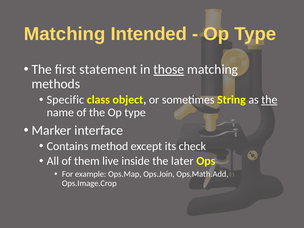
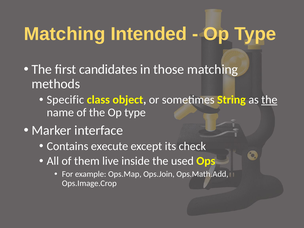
statement: statement -> candidates
those underline: present -> none
method: method -> execute
later: later -> used
